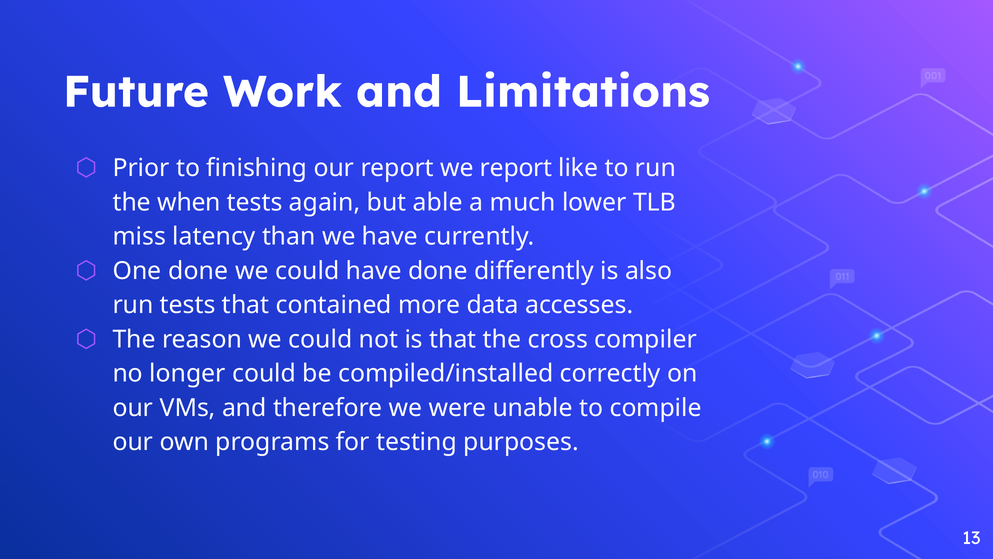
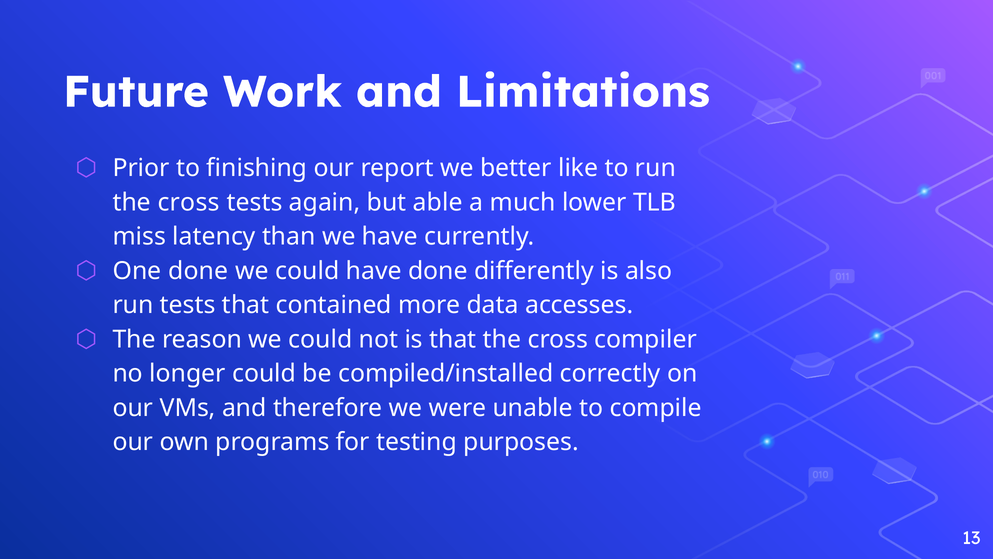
we report: report -> better
when at (189, 202): when -> cross
